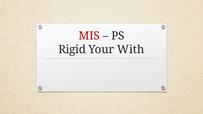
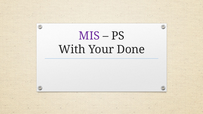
MIS colour: red -> purple
Rigid: Rigid -> With
With: With -> Done
